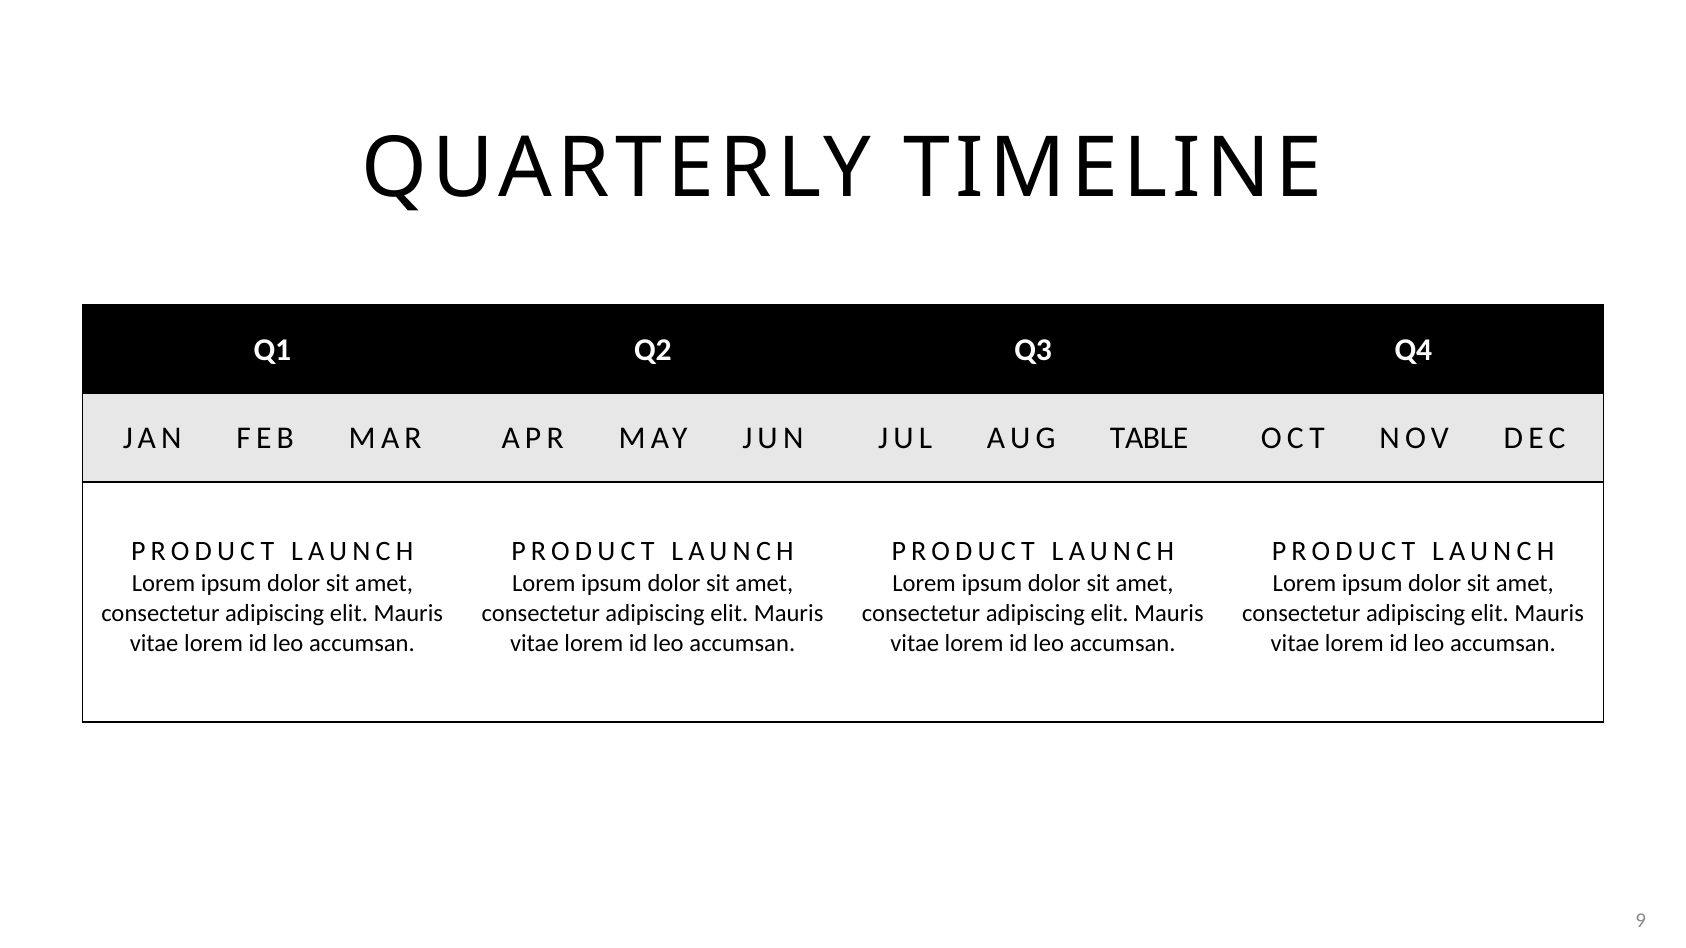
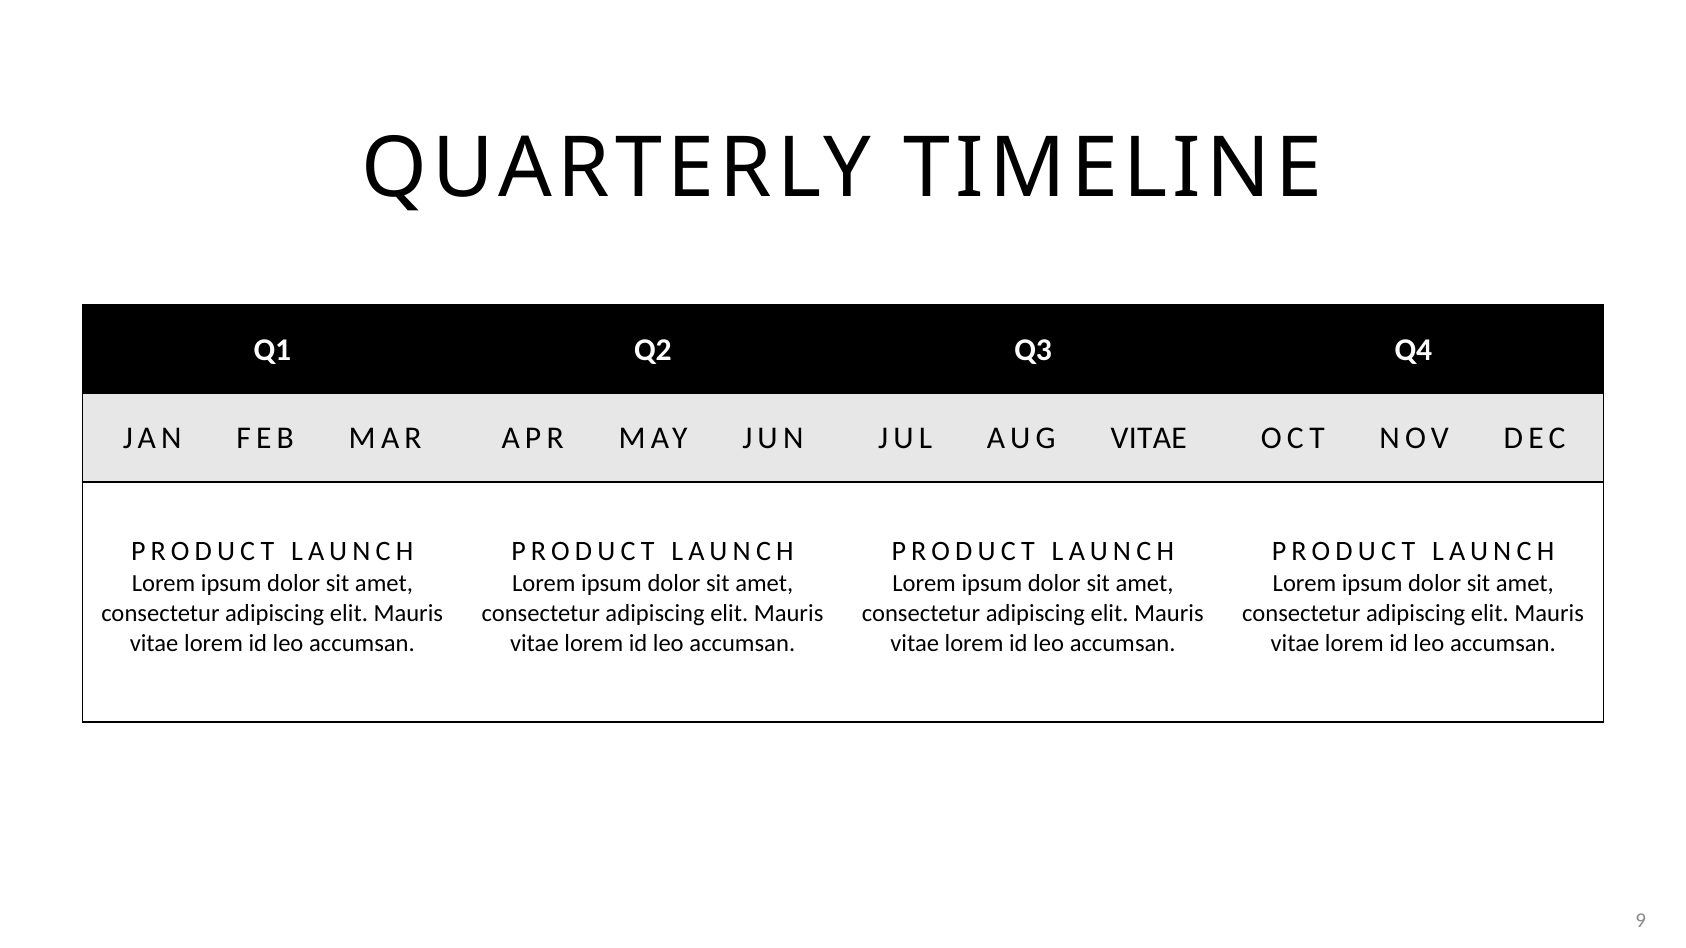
AUG TABLE: TABLE -> VITAE
